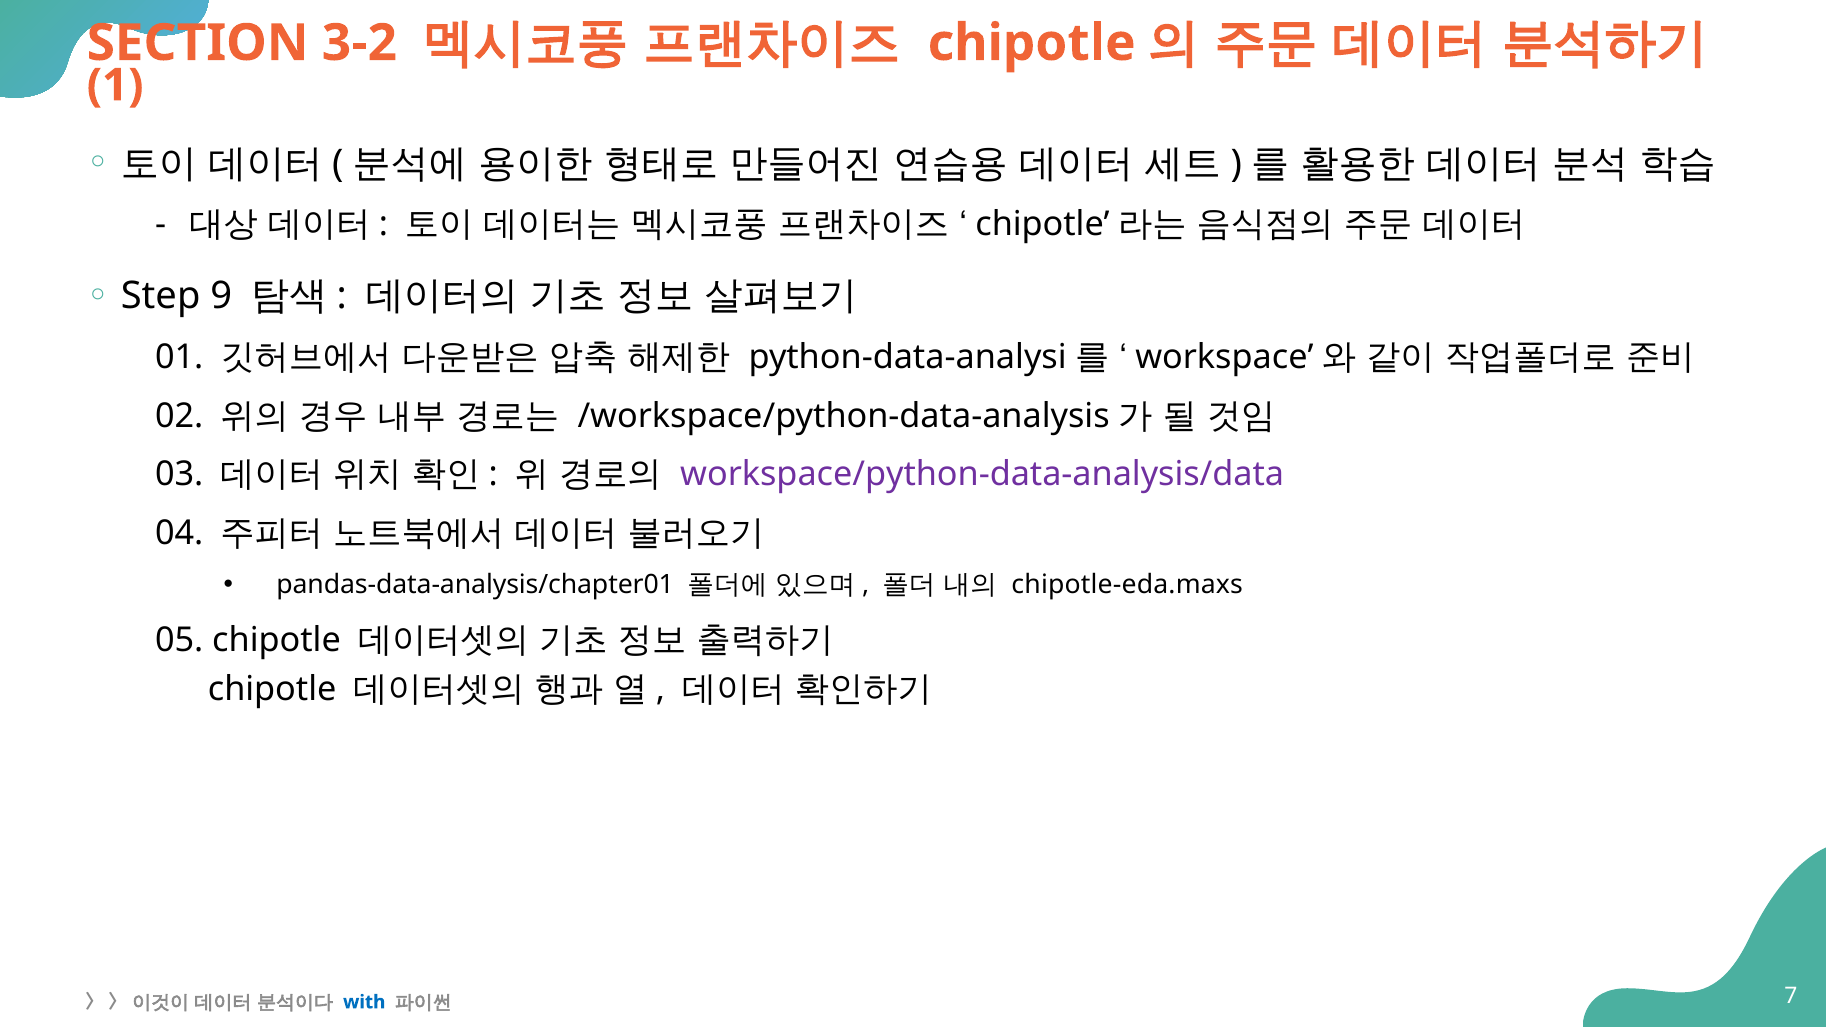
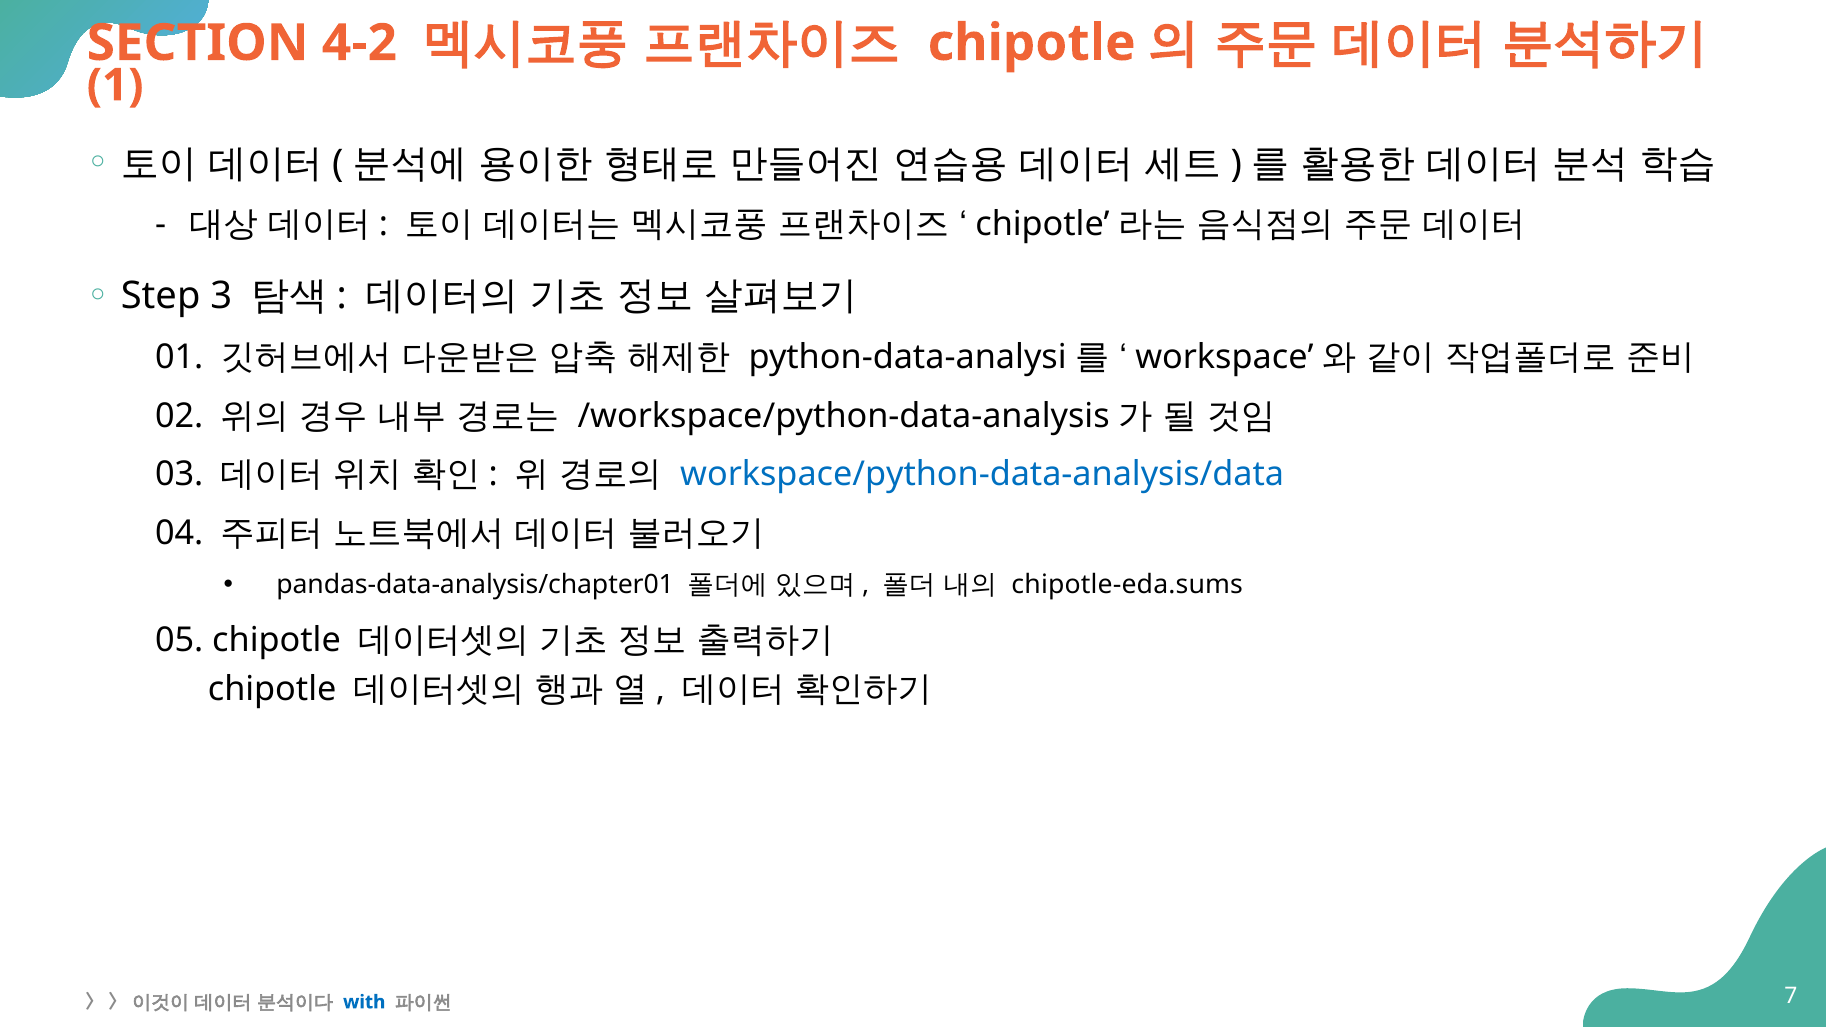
3-2: 3-2 -> 4-2
9: 9 -> 3
workspace/python-data-analysis/data colour: purple -> blue
chipotle-eda.maxs: chipotle-eda.maxs -> chipotle-eda.sums
